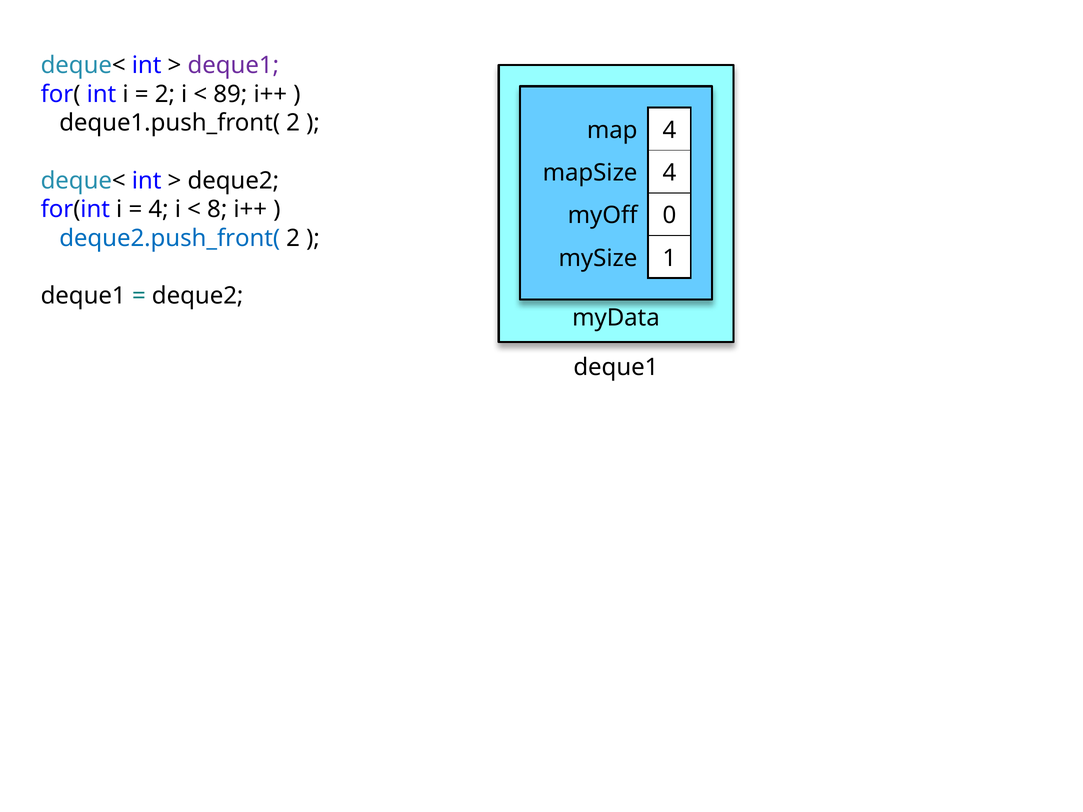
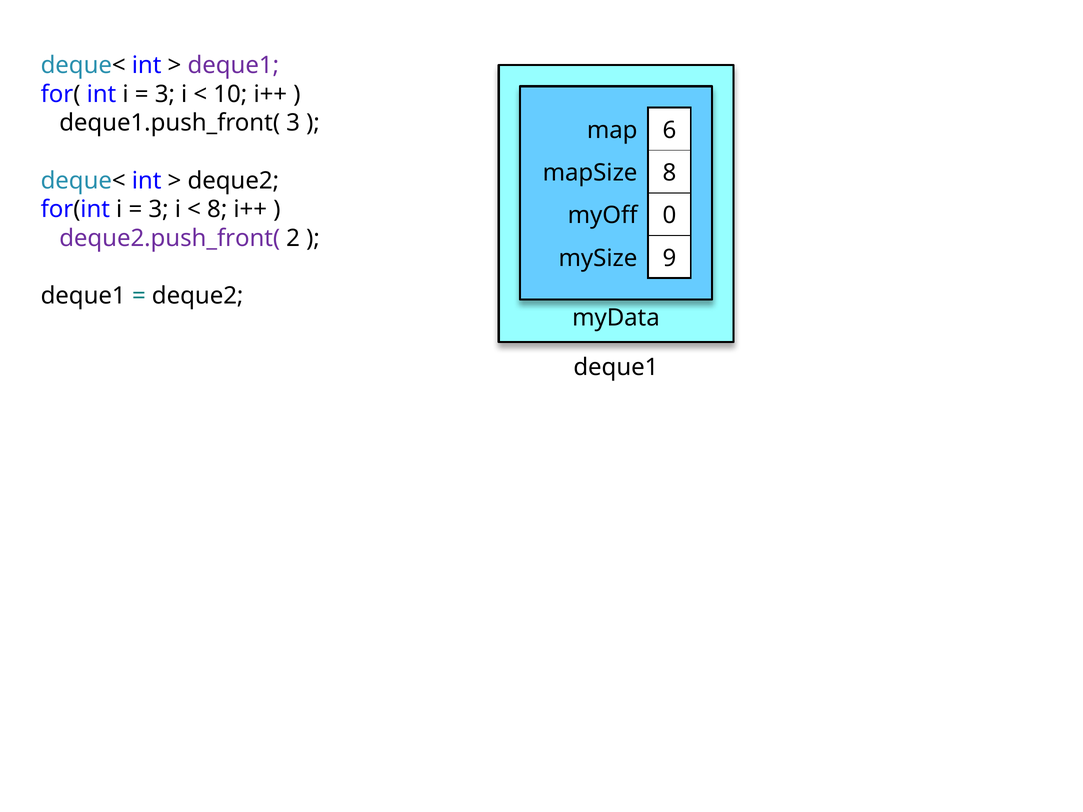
2 at (165, 94): 2 -> 3
89: 89 -> 10
deque1.push_front( 2: 2 -> 3
map 4: 4 -> 6
mapSize 4: 4 -> 8
4 at (159, 210): 4 -> 3
deque2.push_front( colour: blue -> purple
1: 1 -> 9
